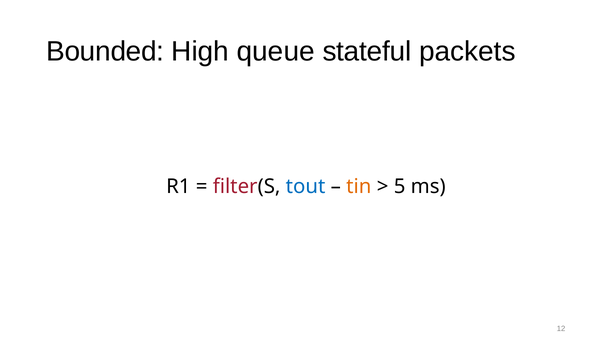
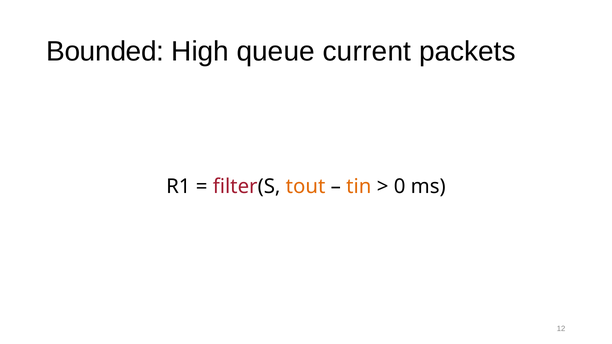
stateful: stateful -> current
tout colour: blue -> orange
5: 5 -> 0
